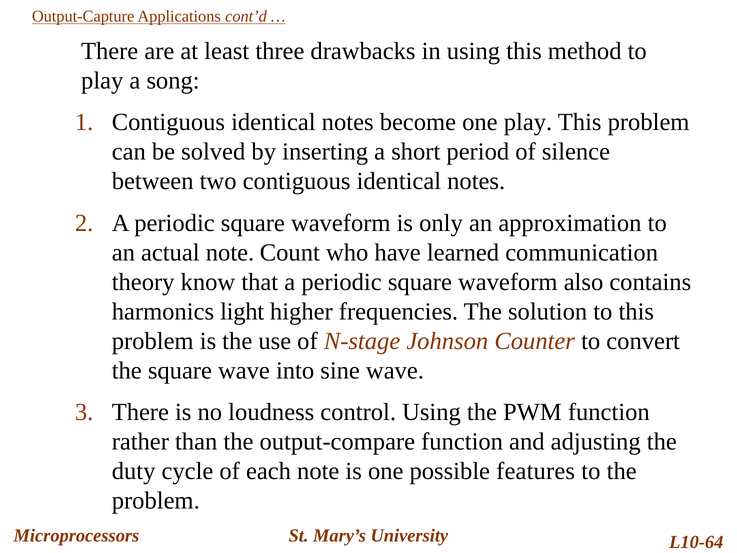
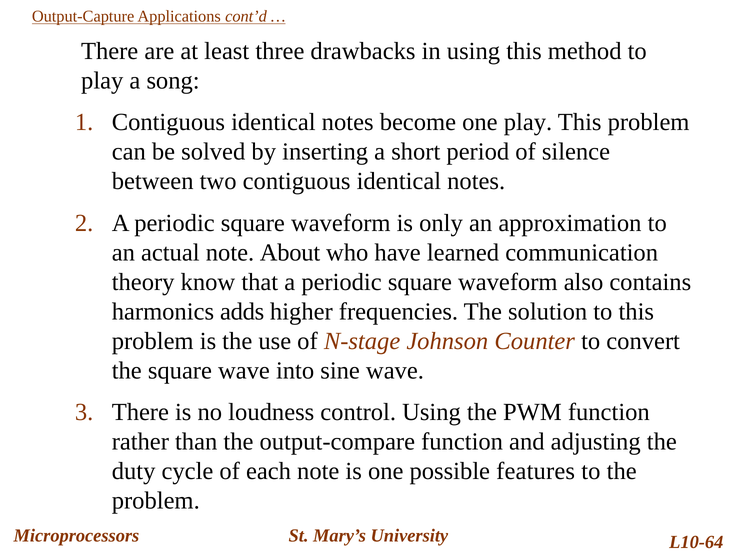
Count: Count -> About
light: light -> adds
